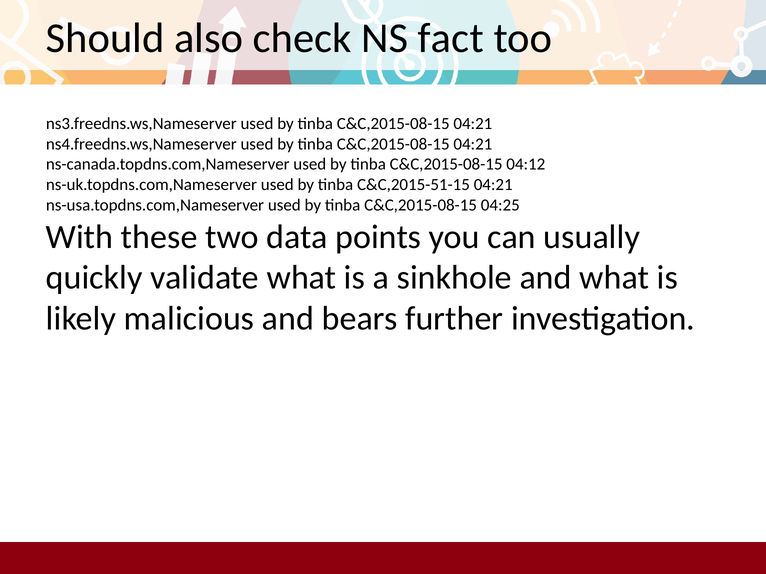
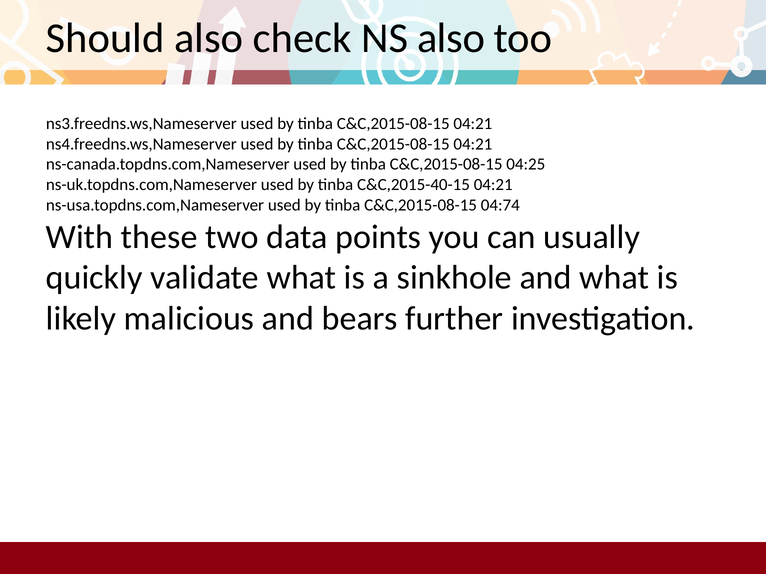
NS fact: fact -> also
04:12: 04:12 -> 04:25
C&C,2015-51-15: C&C,2015-51-15 -> C&C,2015-40-15
04:25: 04:25 -> 04:74
